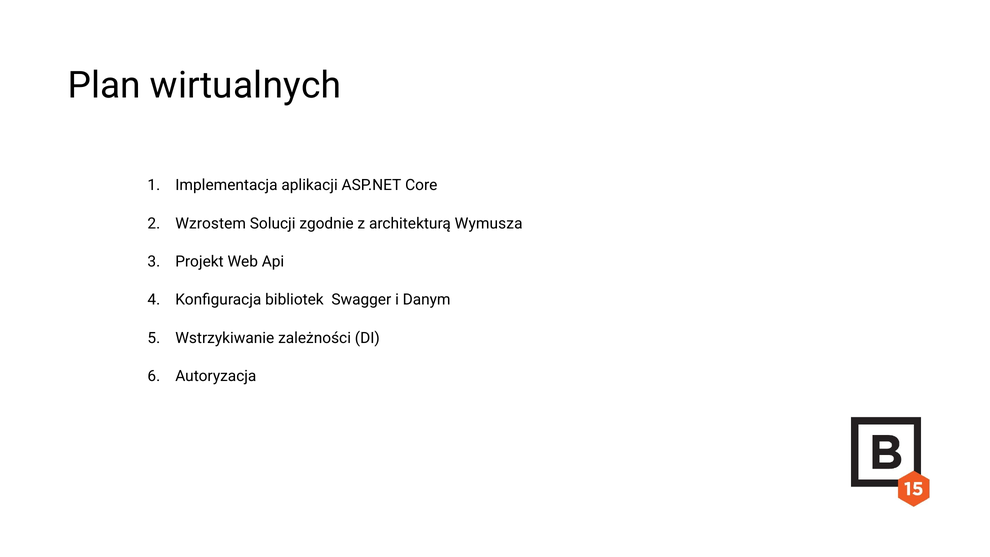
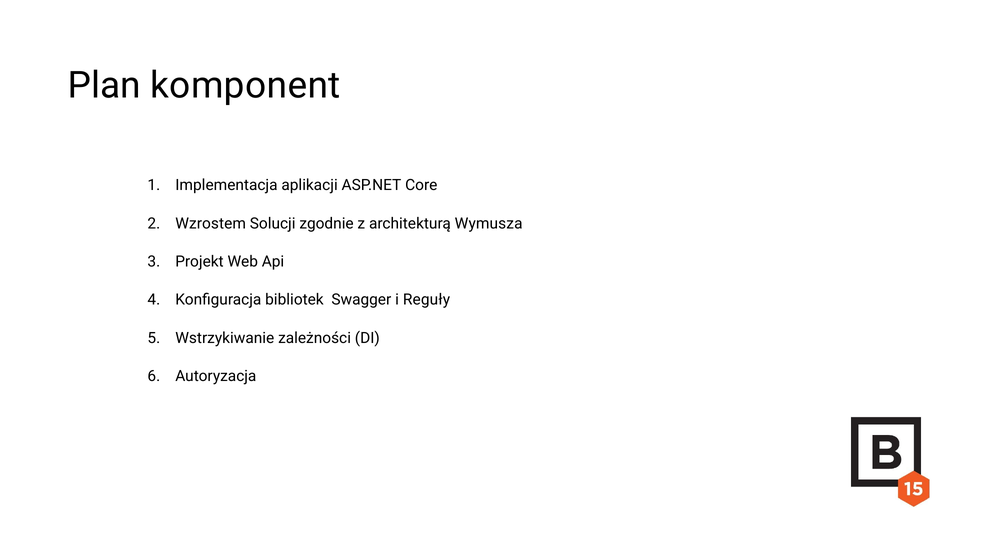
wirtualnych: wirtualnych -> komponent
Danym: Danym -> Reguły
